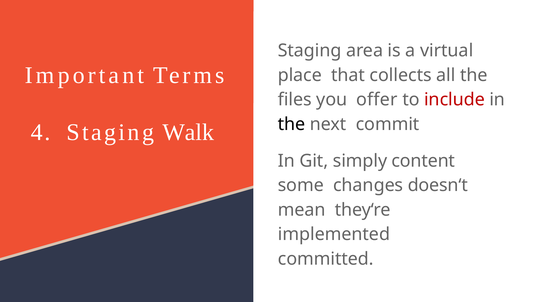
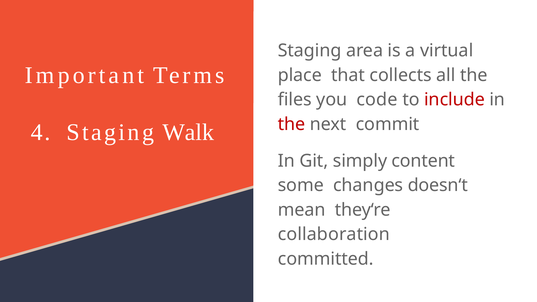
offer: offer -> code
the at (292, 124) colour: black -> red
implemented: implemented -> collaboration
